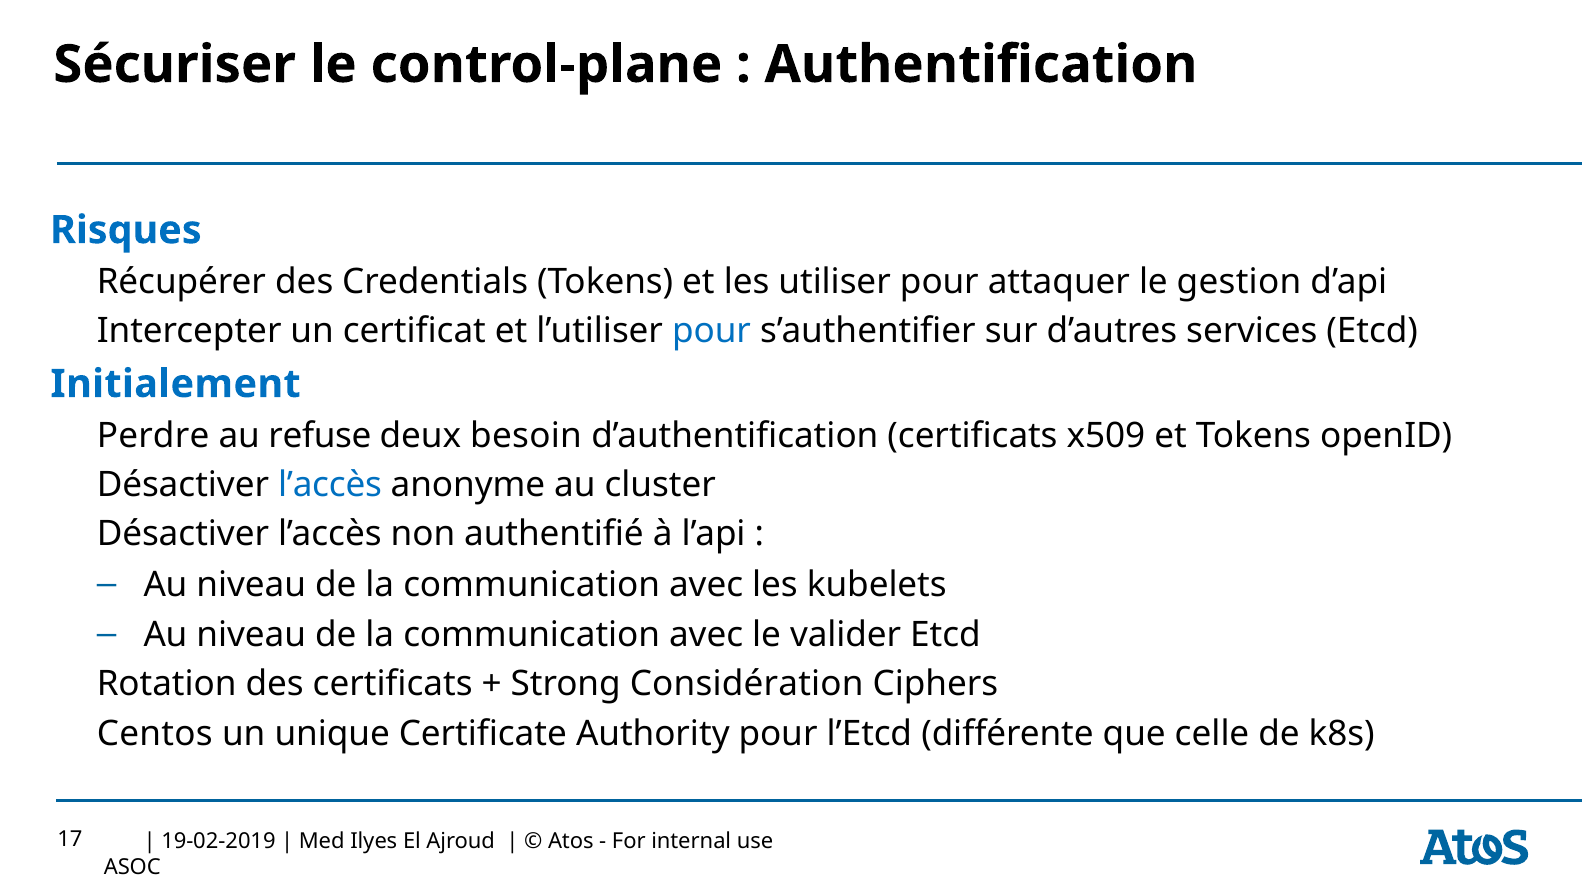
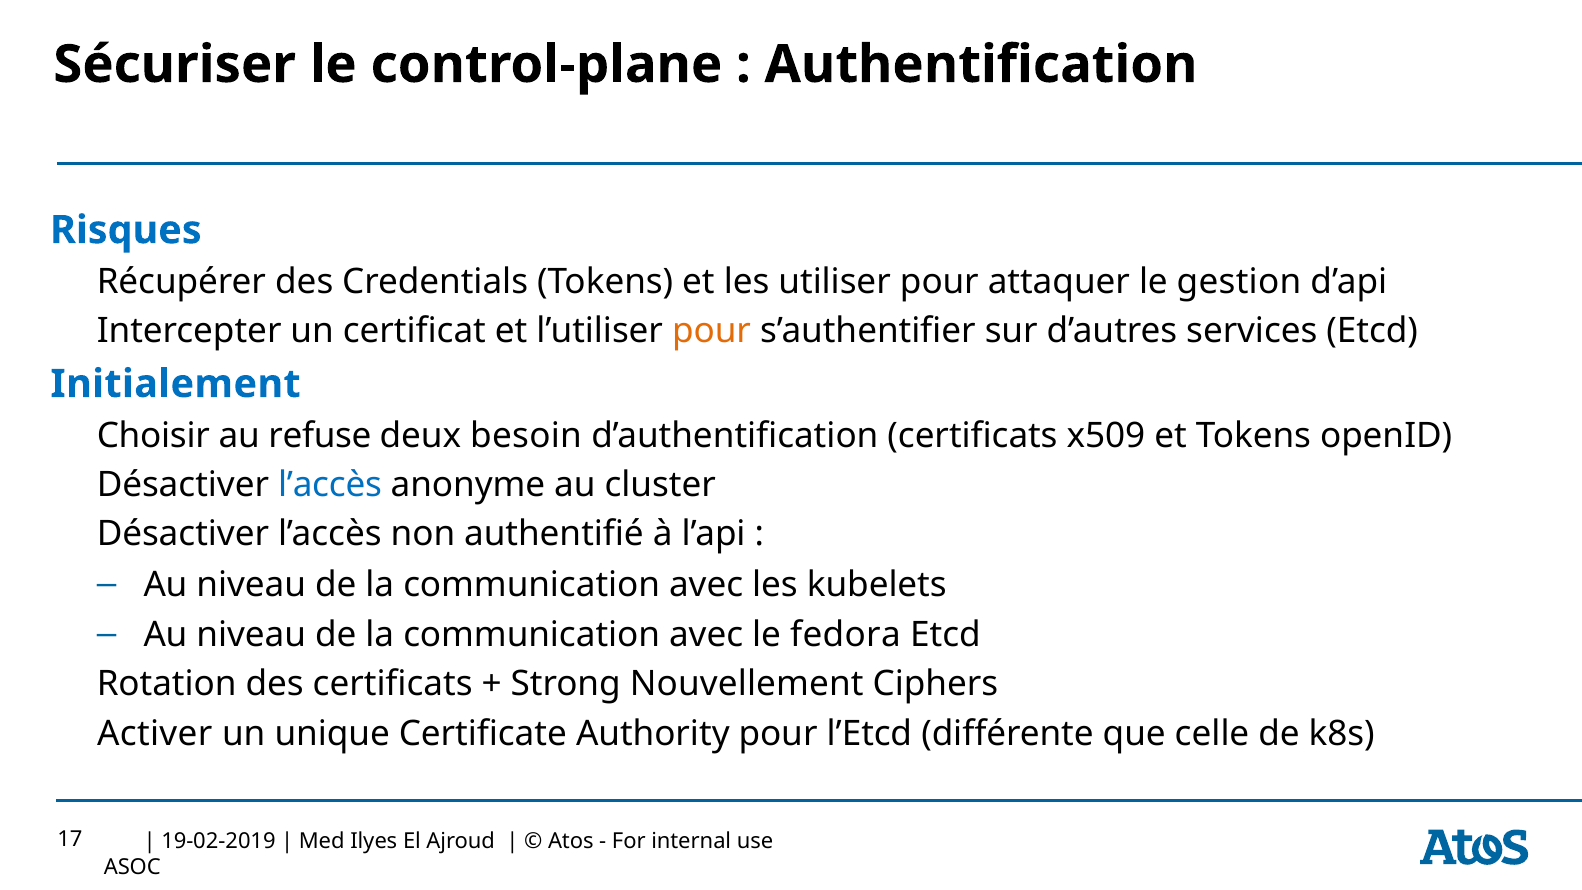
pour at (712, 331) colour: blue -> orange
Perdre: Perdre -> Choisir
valider: valider -> fedora
Considération: Considération -> Nouvellement
Centos: Centos -> Activer
